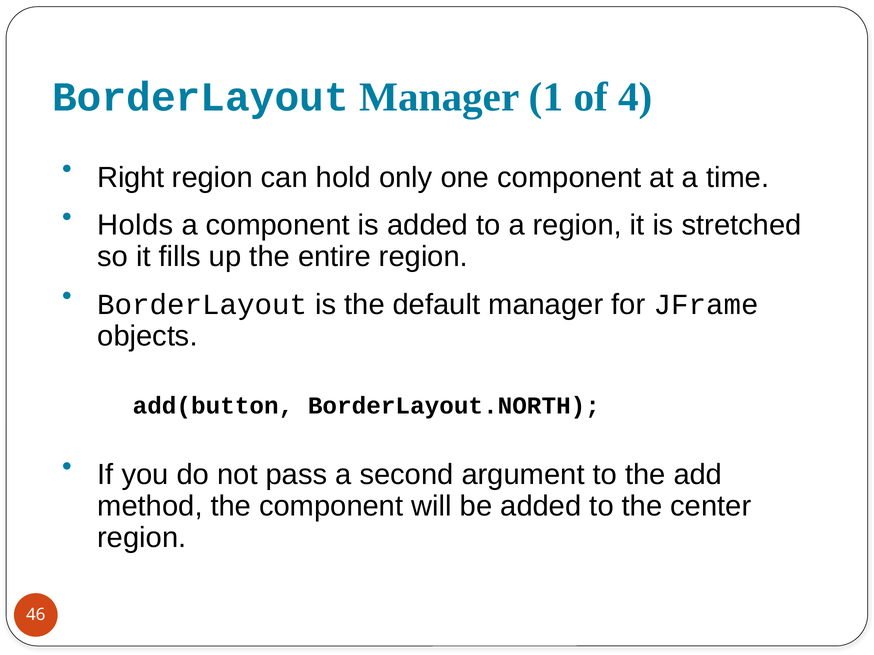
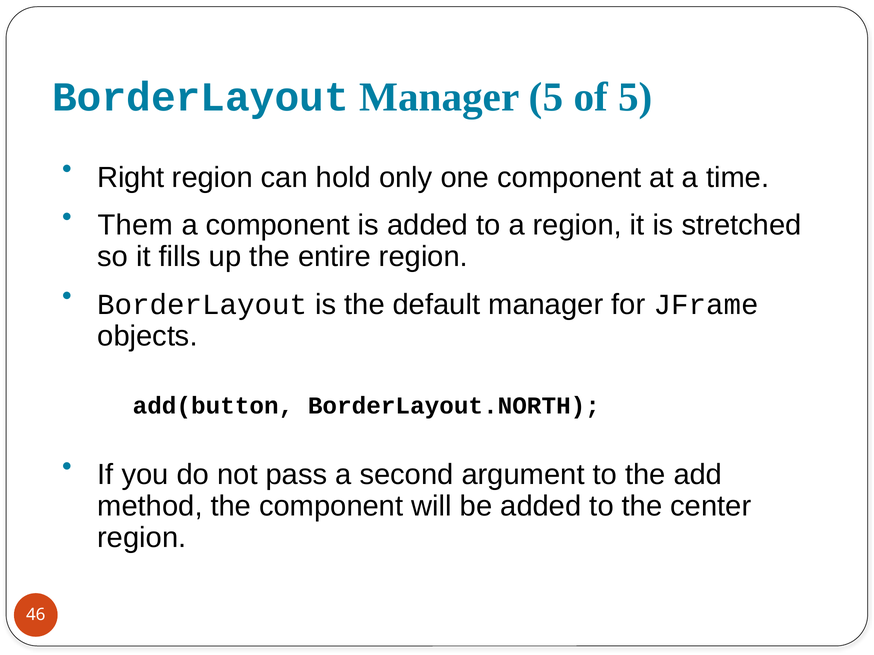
Manager 1: 1 -> 5
of 4: 4 -> 5
Holds: Holds -> Them
